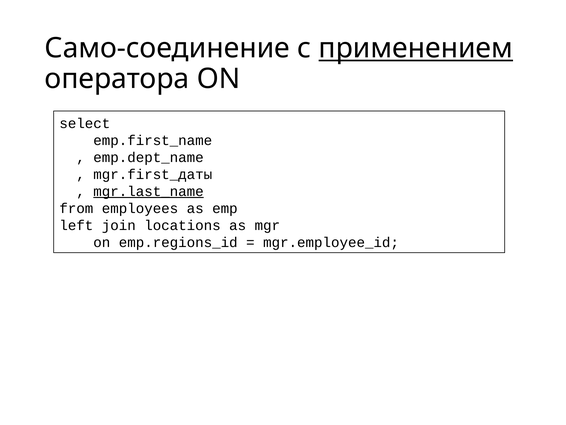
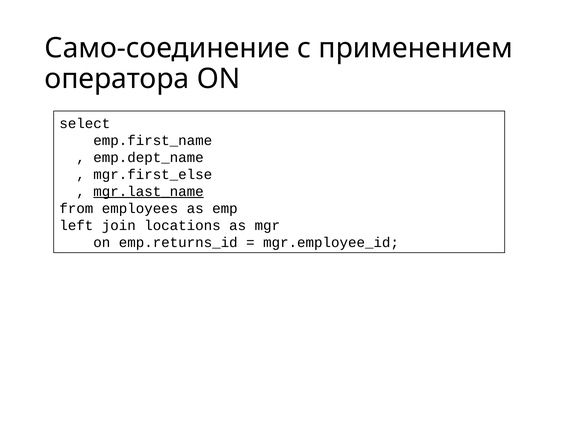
применением underline: present -> none
mgr.first_даты: mgr.first_даты -> mgr.first_else
emp.regions_id: emp.regions_id -> emp.returns_id
